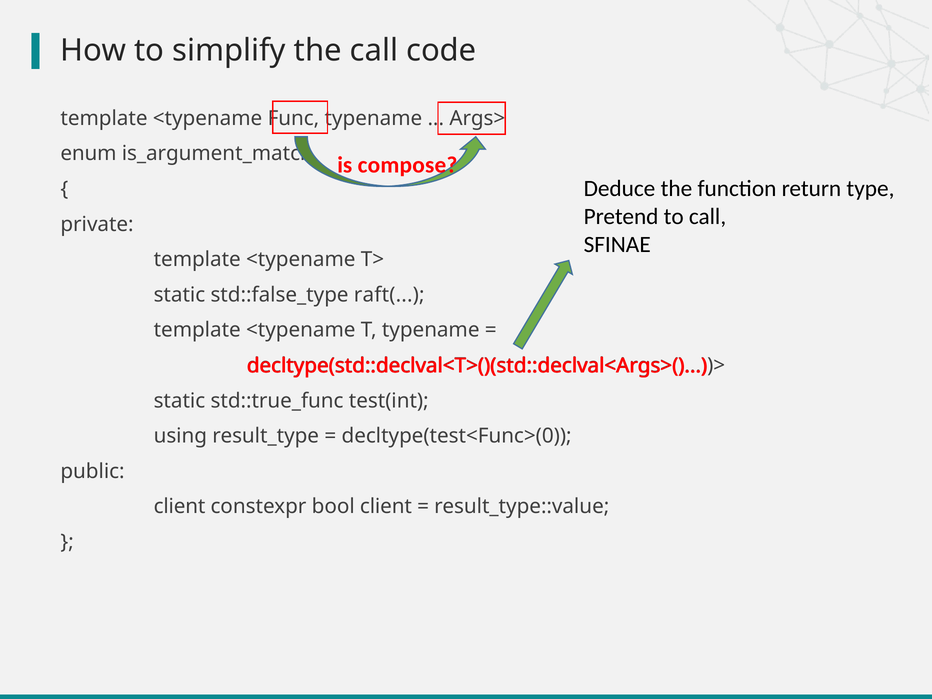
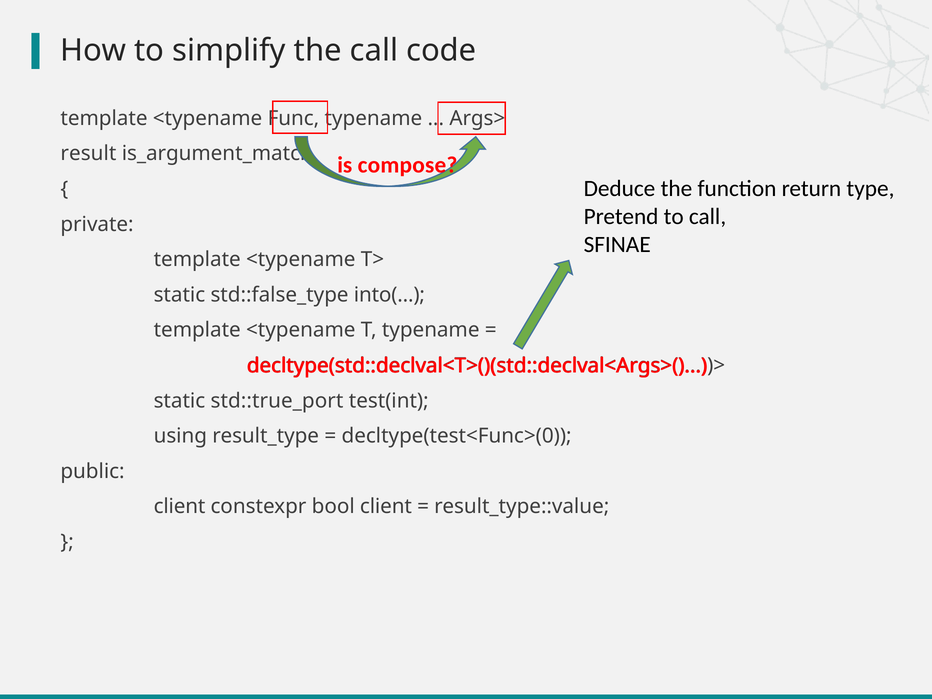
enum: enum -> result
raft(: raft( -> into(
std::true_func: std::true_func -> std::true_port
